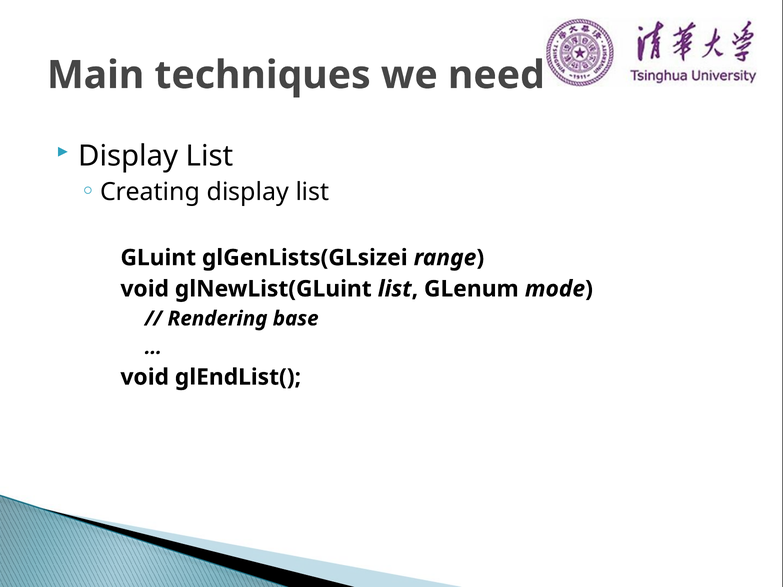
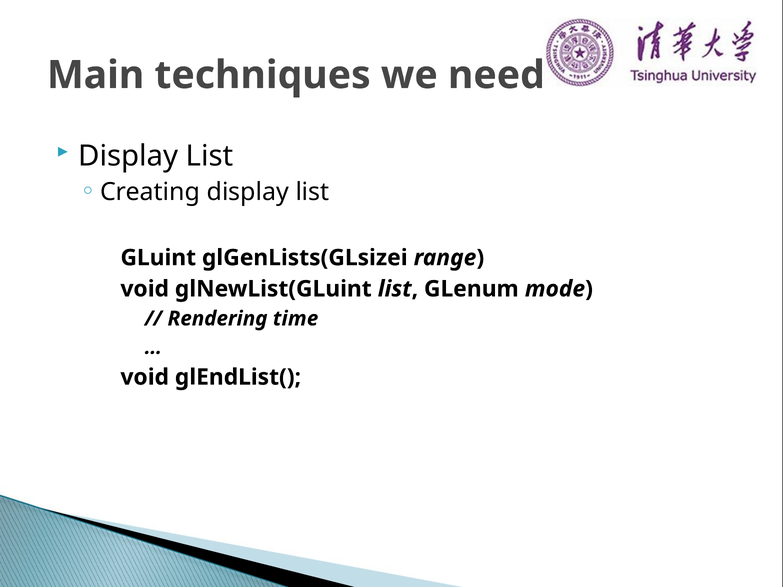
base: base -> time
